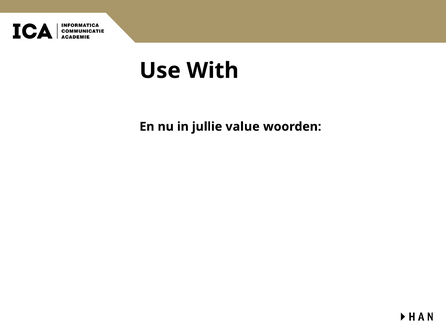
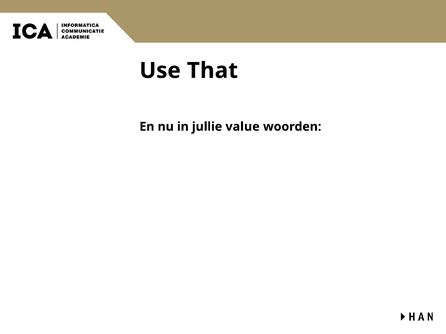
With: With -> That
